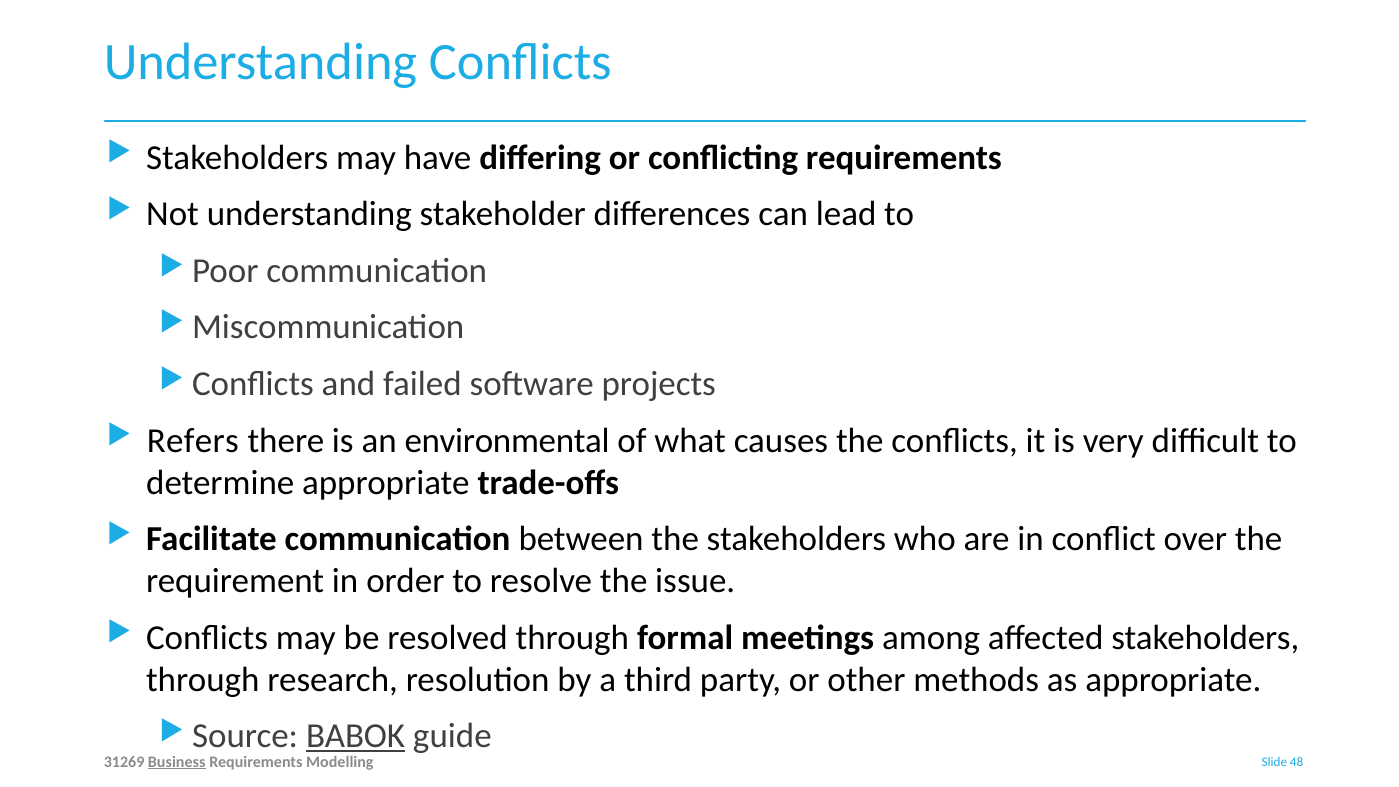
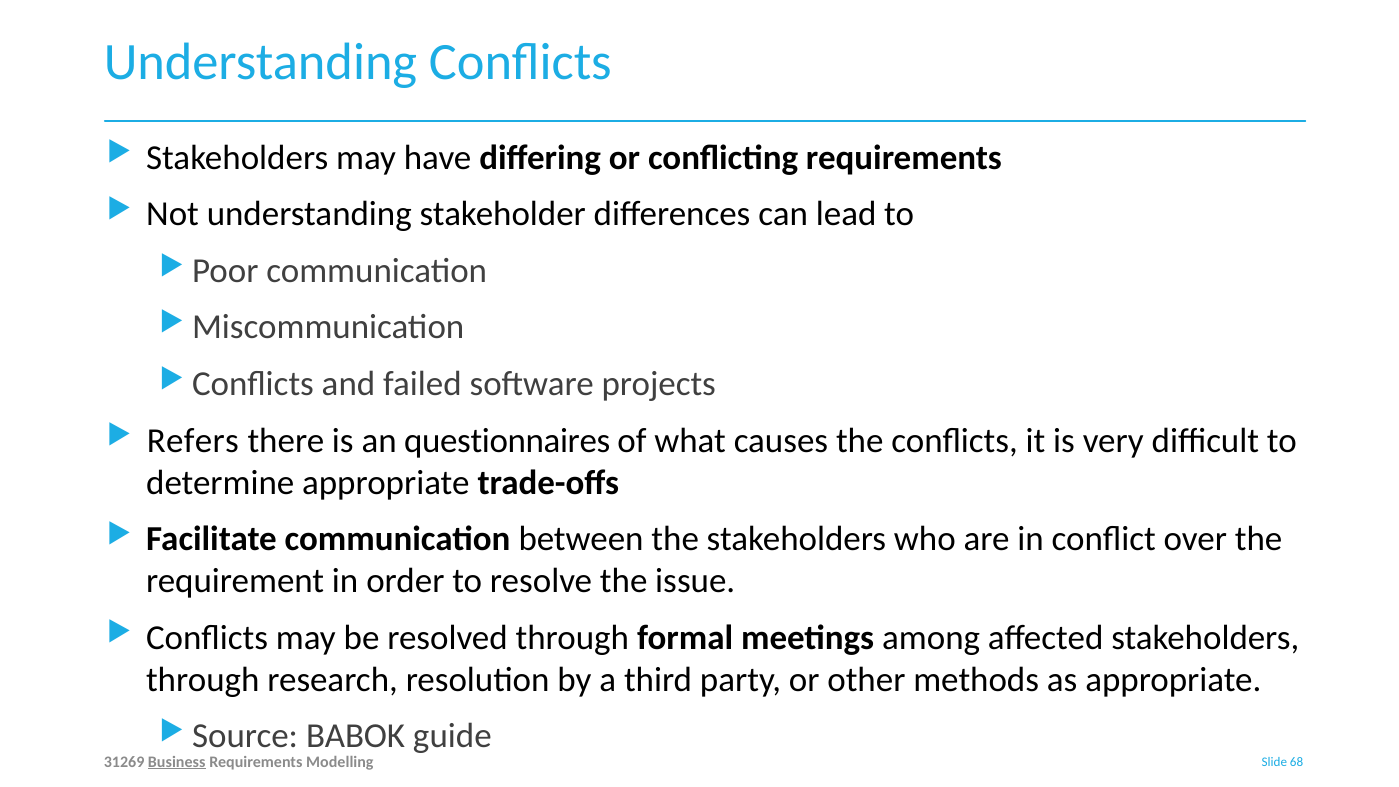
environmental: environmental -> questionnaires
BABOK underline: present -> none
48: 48 -> 68
